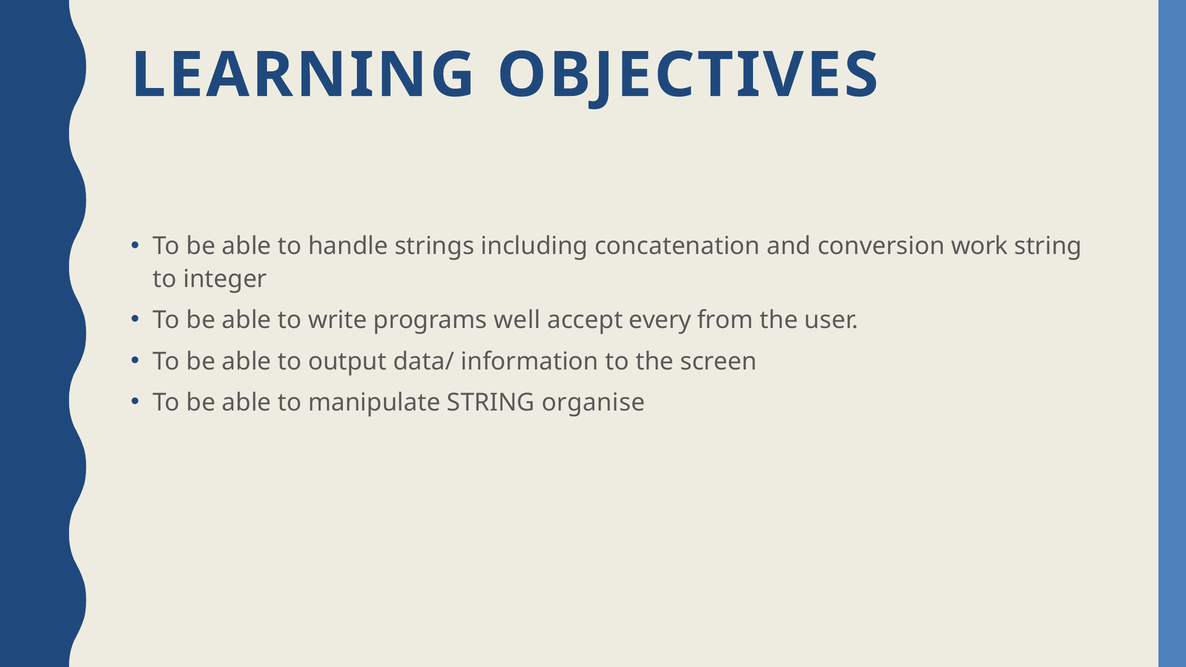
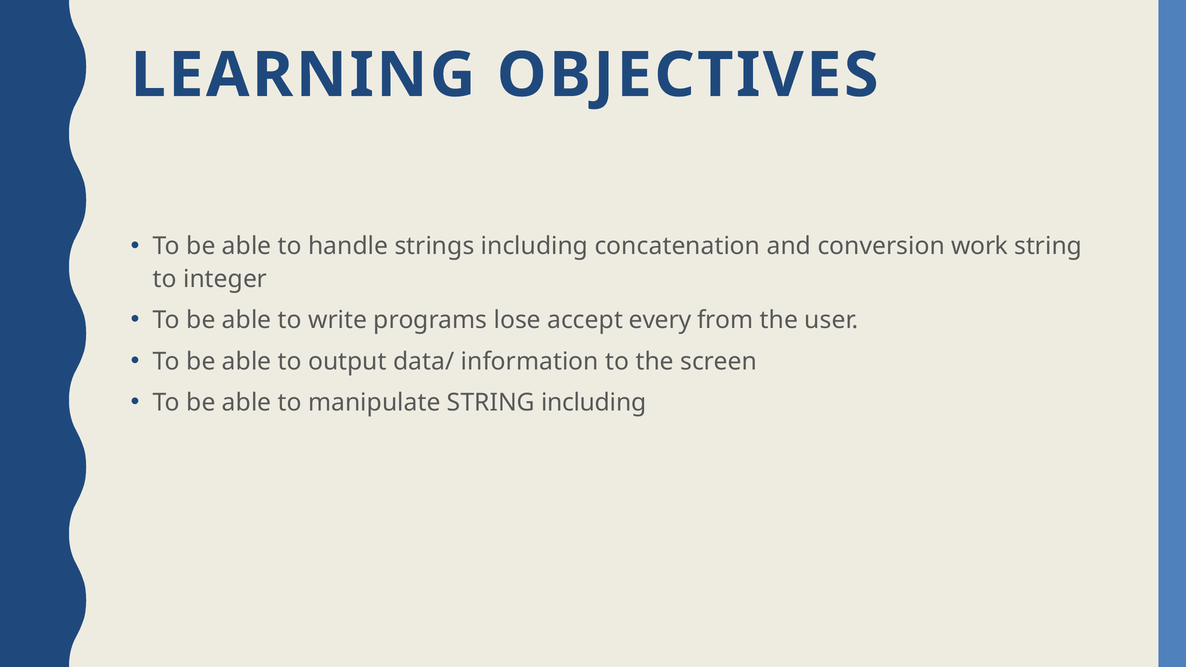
well: well -> lose
STRING organise: organise -> including
